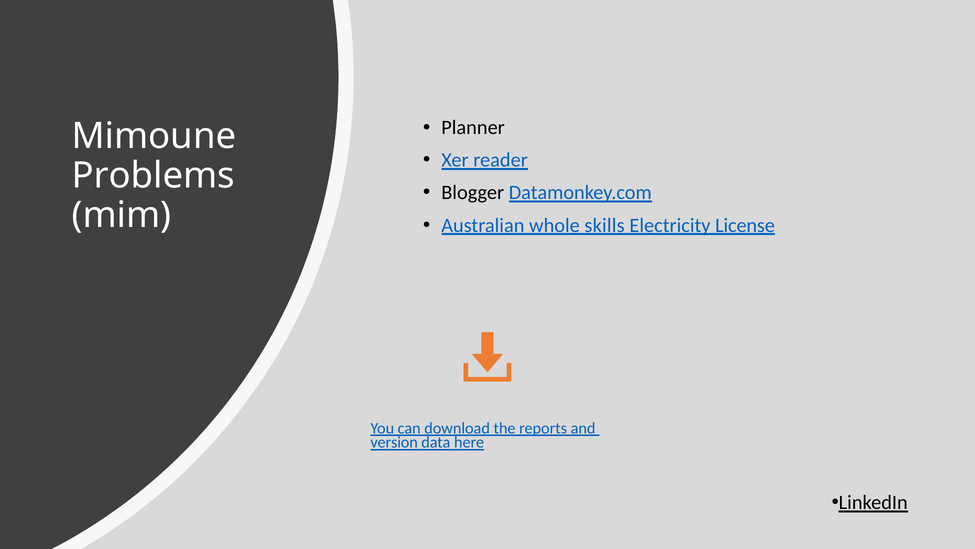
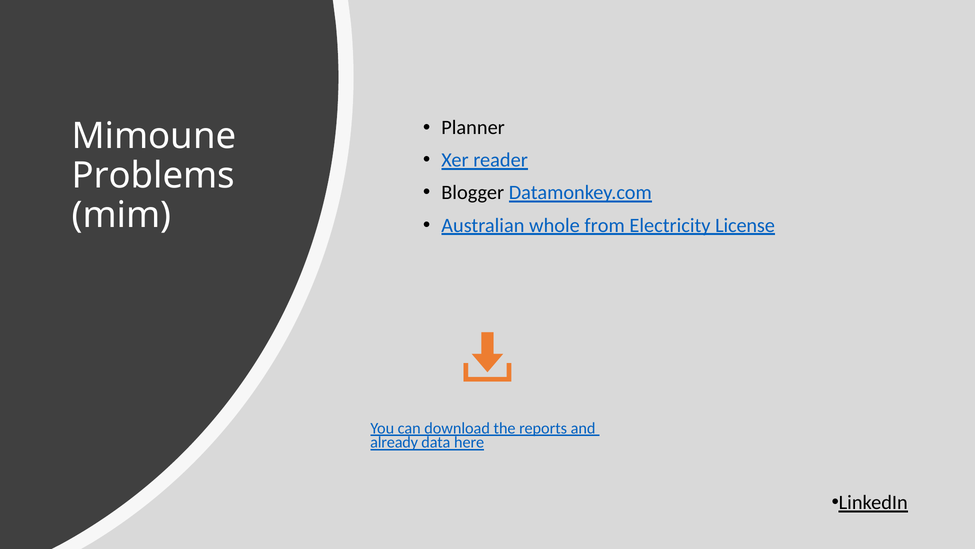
skills: skills -> from
version: version -> already
